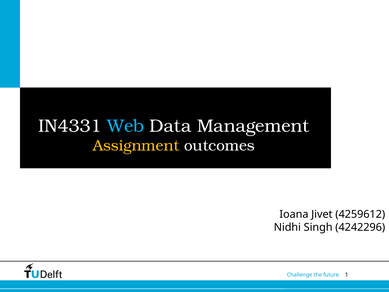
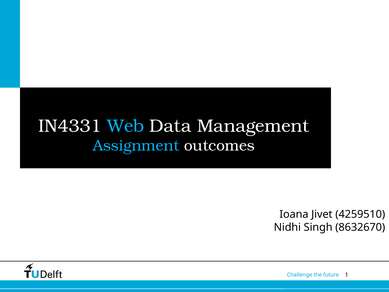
Assignment colour: yellow -> light blue
4259612: 4259612 -> 4259510
4242296: 4242296 -> 8632670
